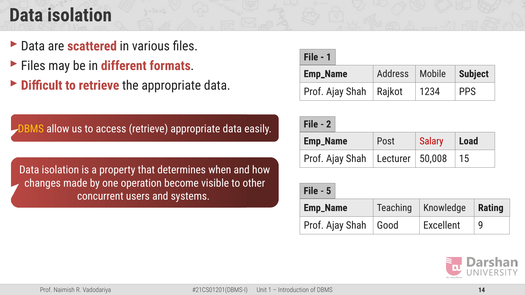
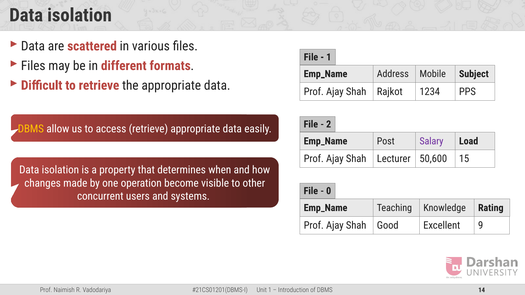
Salary colour: red -> purple
50,008: 50,008 -> 50,600
5: 5 -> 0
